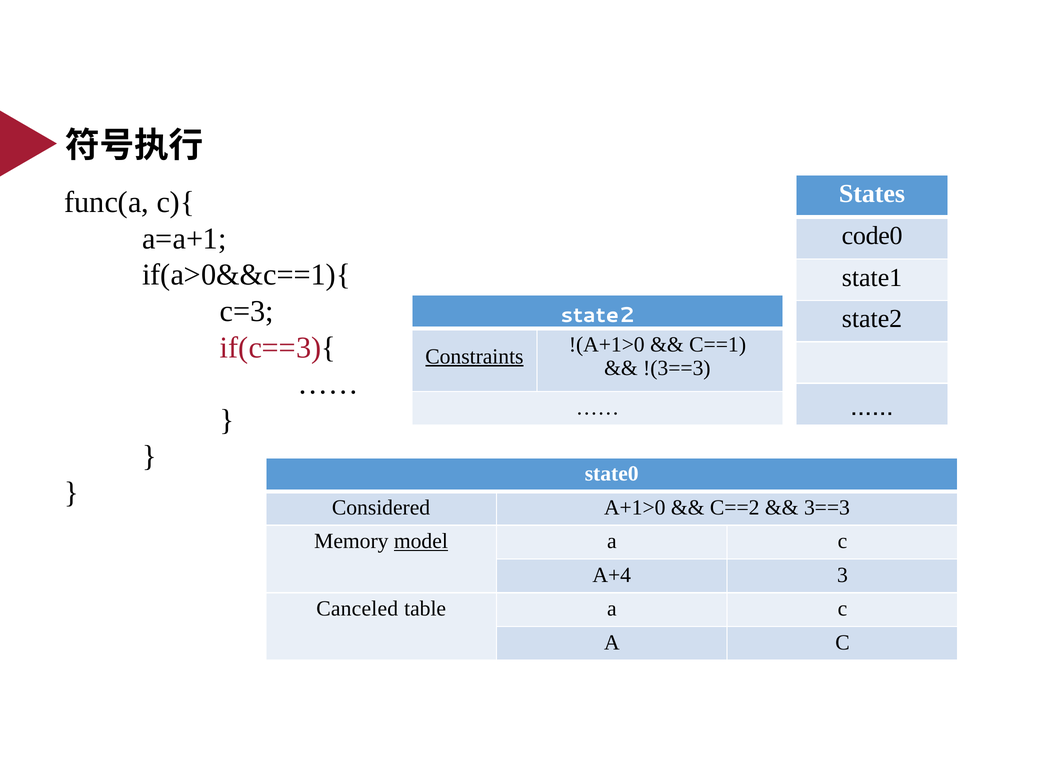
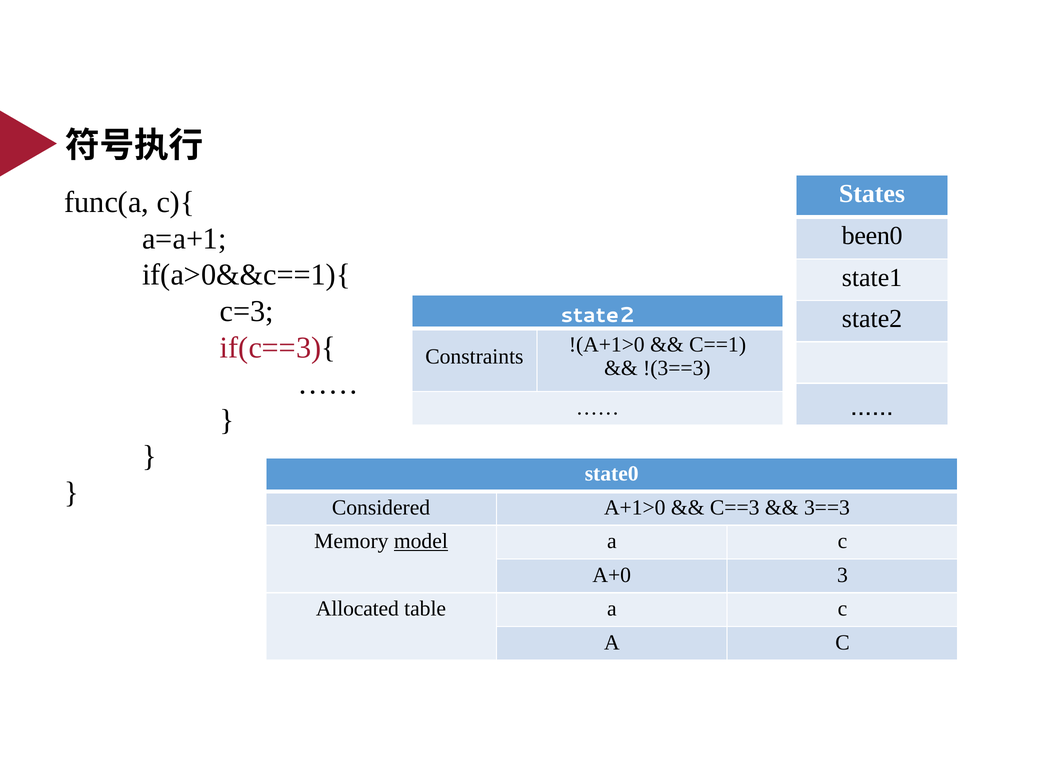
code0: code0 -> been0
Constraints underline: present -> none
C==2: C==2 -> C==3
A+4: A+4 -> A+0
Canceled: Canceled -> Allocated
